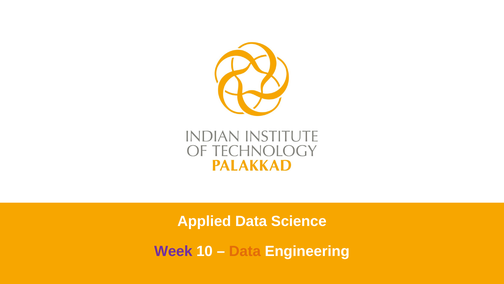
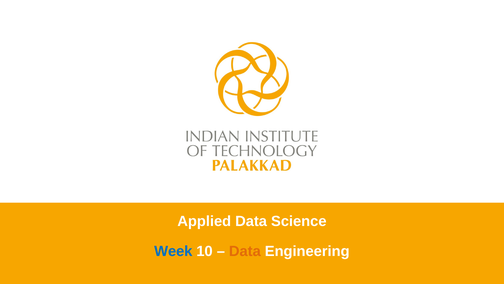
Week colour: purple -> blue
